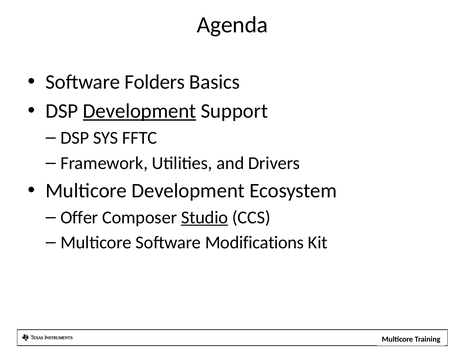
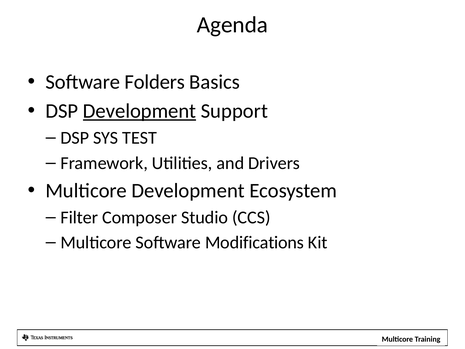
FFTC: FFTC -> TEST
Offer: Offer -> Filter
Studio underline: present -> none
